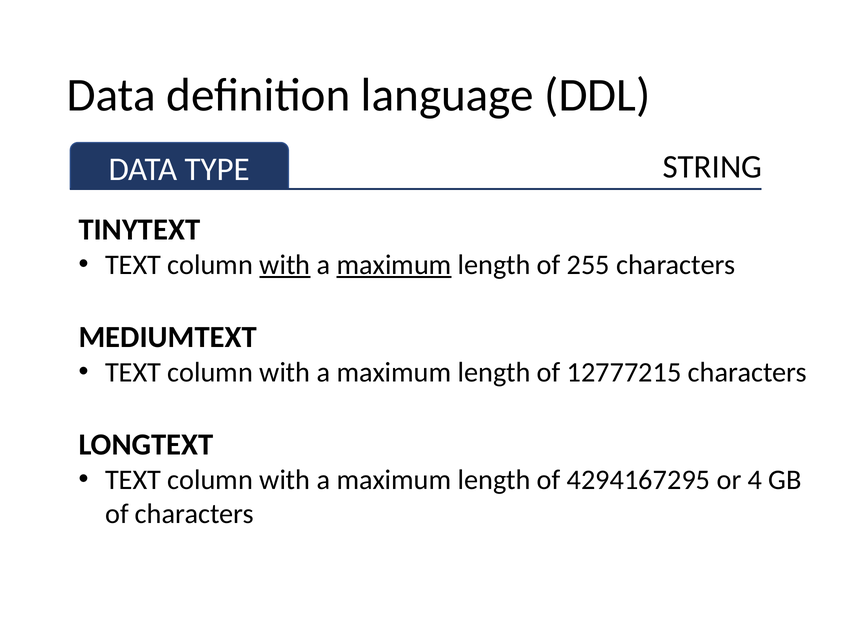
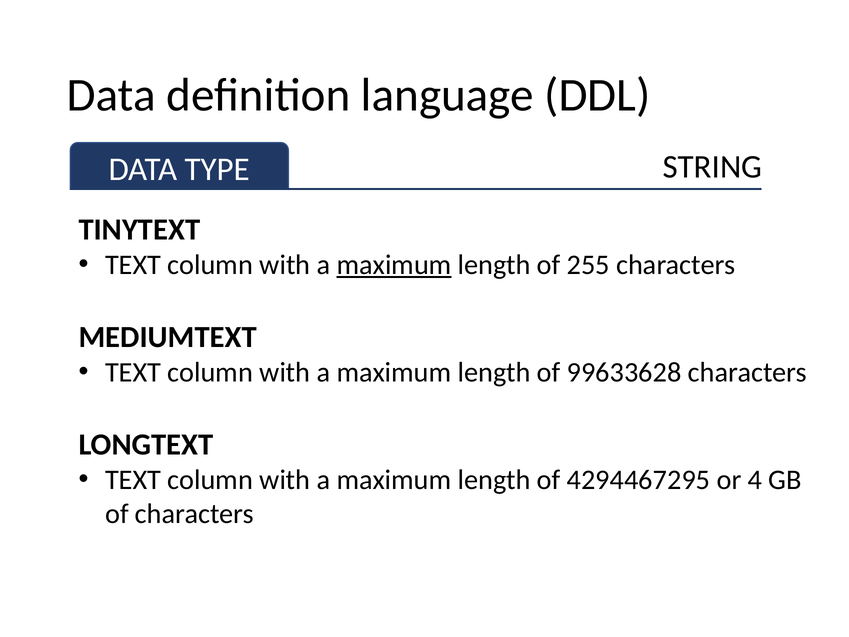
with at (285, 265) underline: present -> none
12777215: 12777215 -> 99633628
4294167295: 4294167295 -> 4294467295
